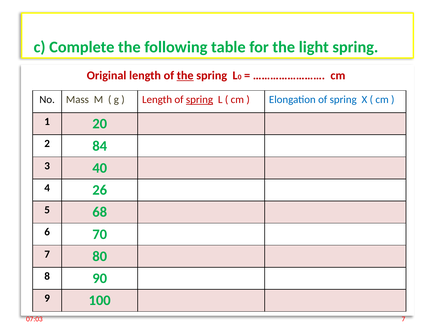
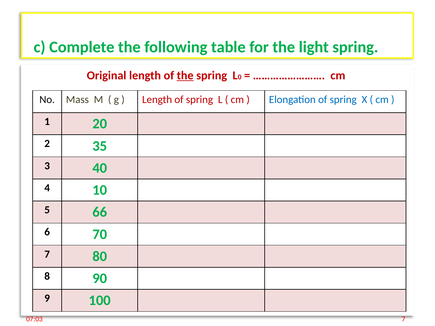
spring at (200, 100) underline: present -> none
84: 84 -> 35
26: 26 -> 10
68: 68 -> 66
